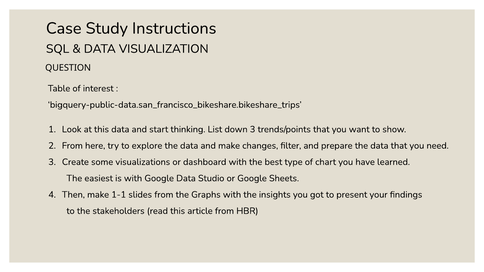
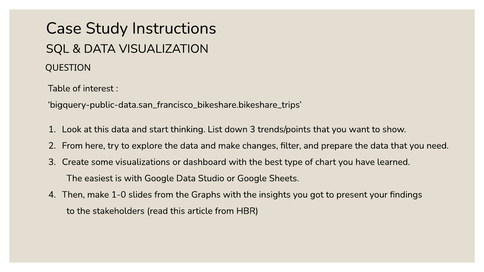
1-1: 1-1 -> 1-0
